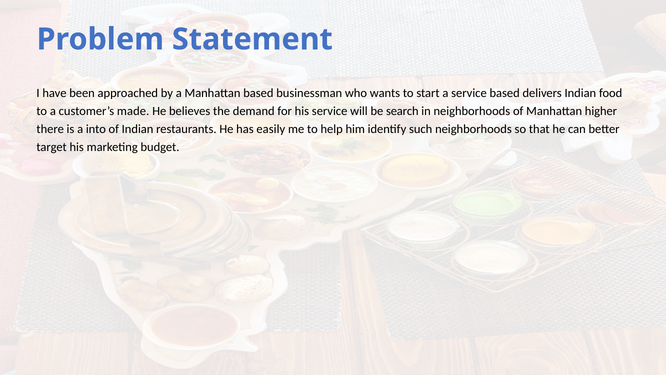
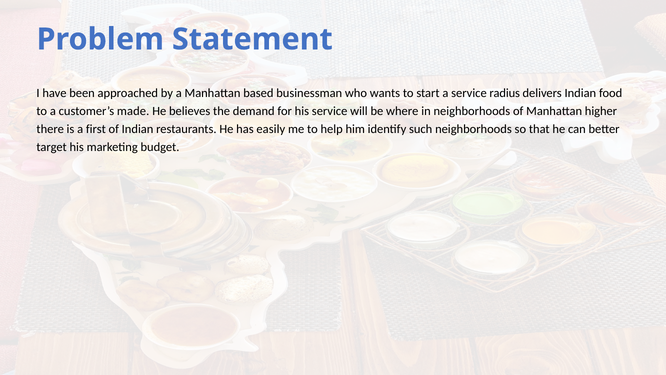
service based: based -> radius
search: search -> where
into: into -> first
